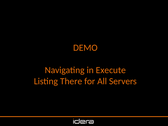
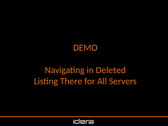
Execute: Execute -> Deleted
